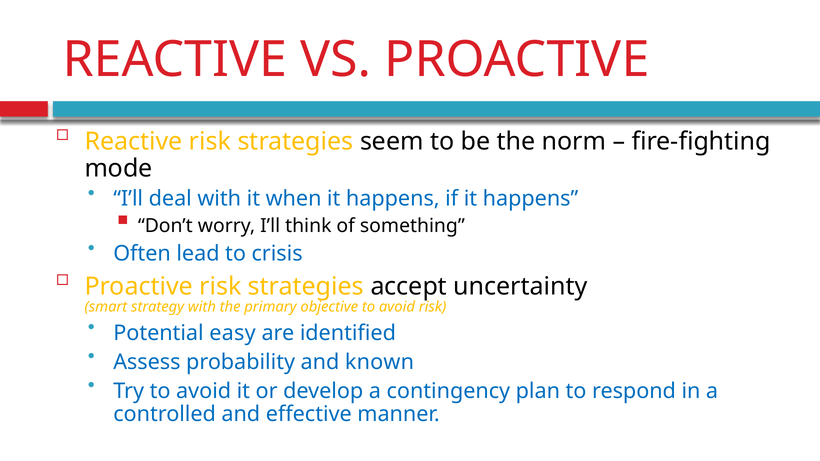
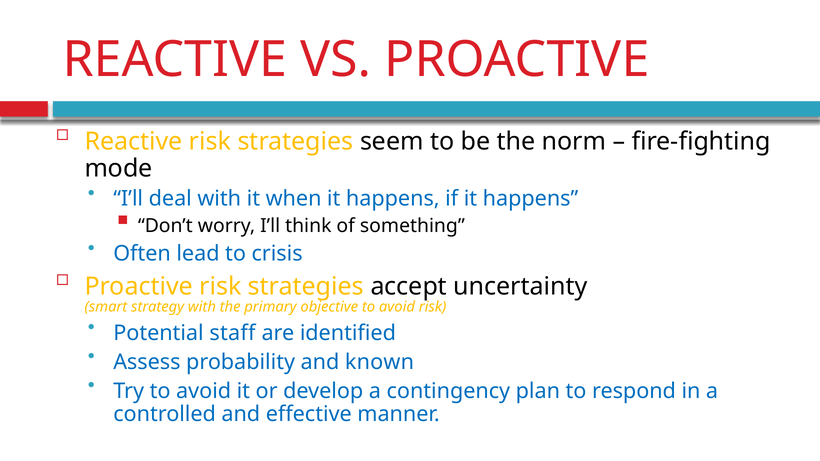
easy: easy -> staff
